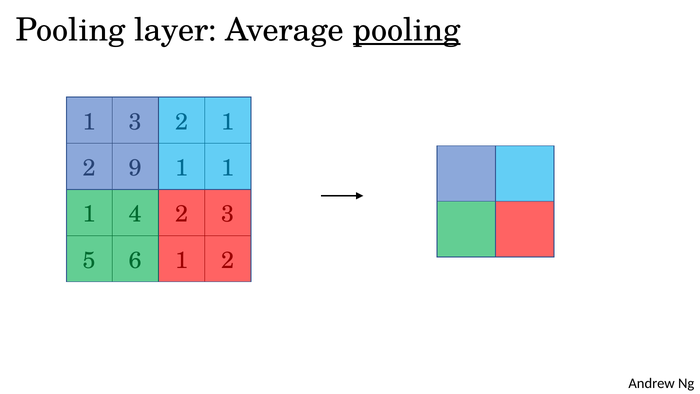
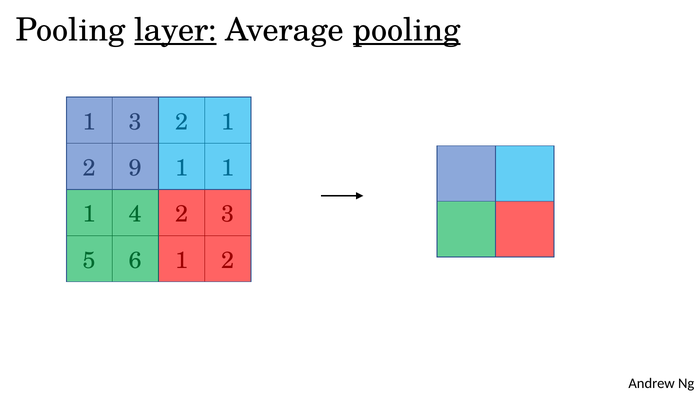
layer underline: none -> present
